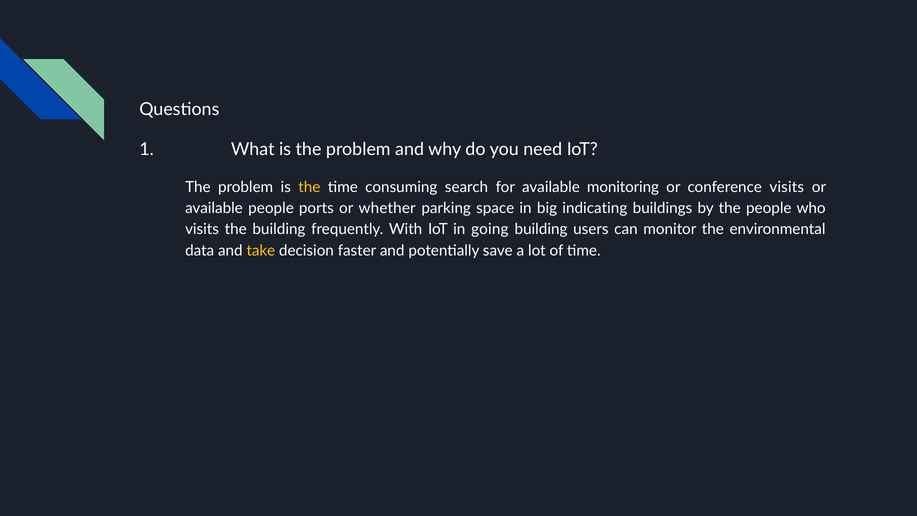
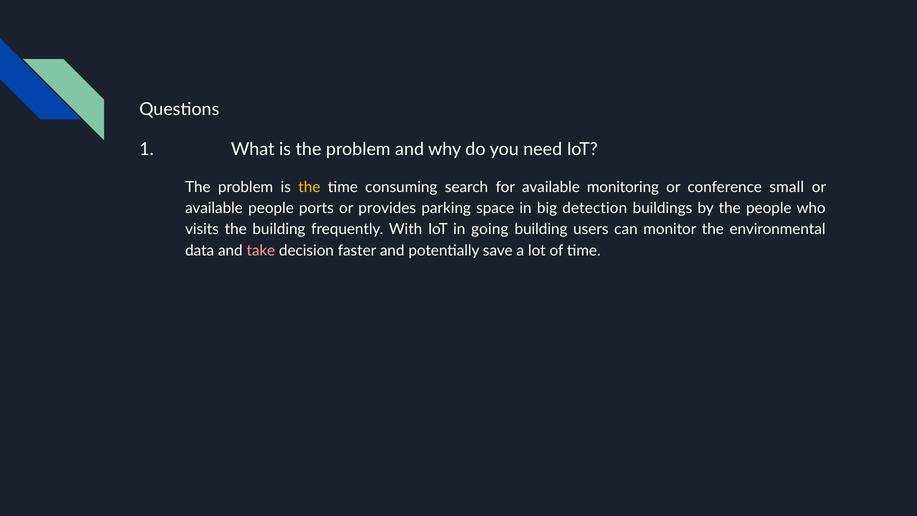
conference visits: visits -> small
whether: whether -> provides
indicating: indicating -> detection
take colour: yellow -> pink
